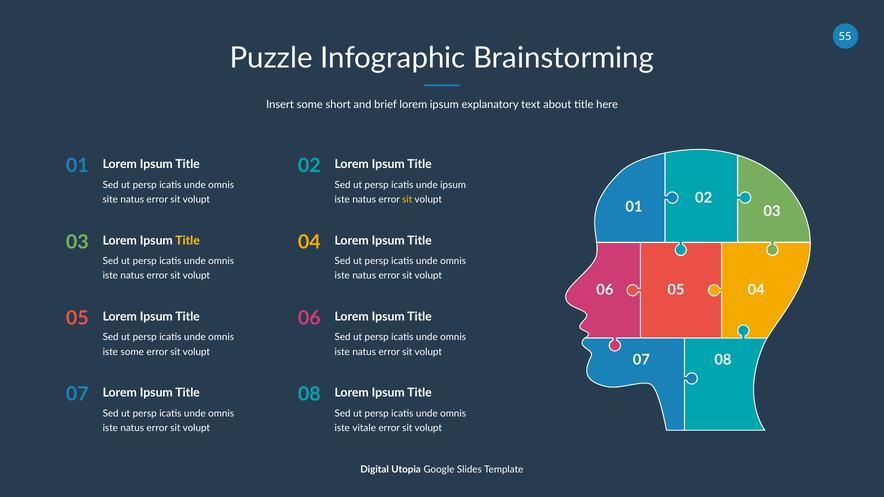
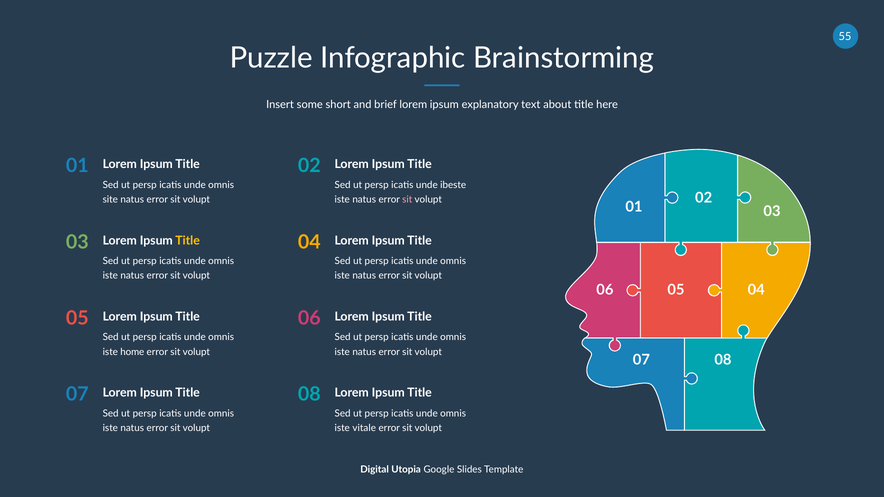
unde ipsum: ipsum -> ibeste
sit at (407, 200) colour: yellow -> pink
iste some: some -> home
